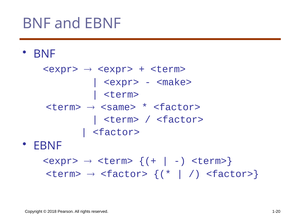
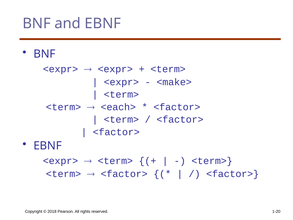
<same>: <same> -> <each>
